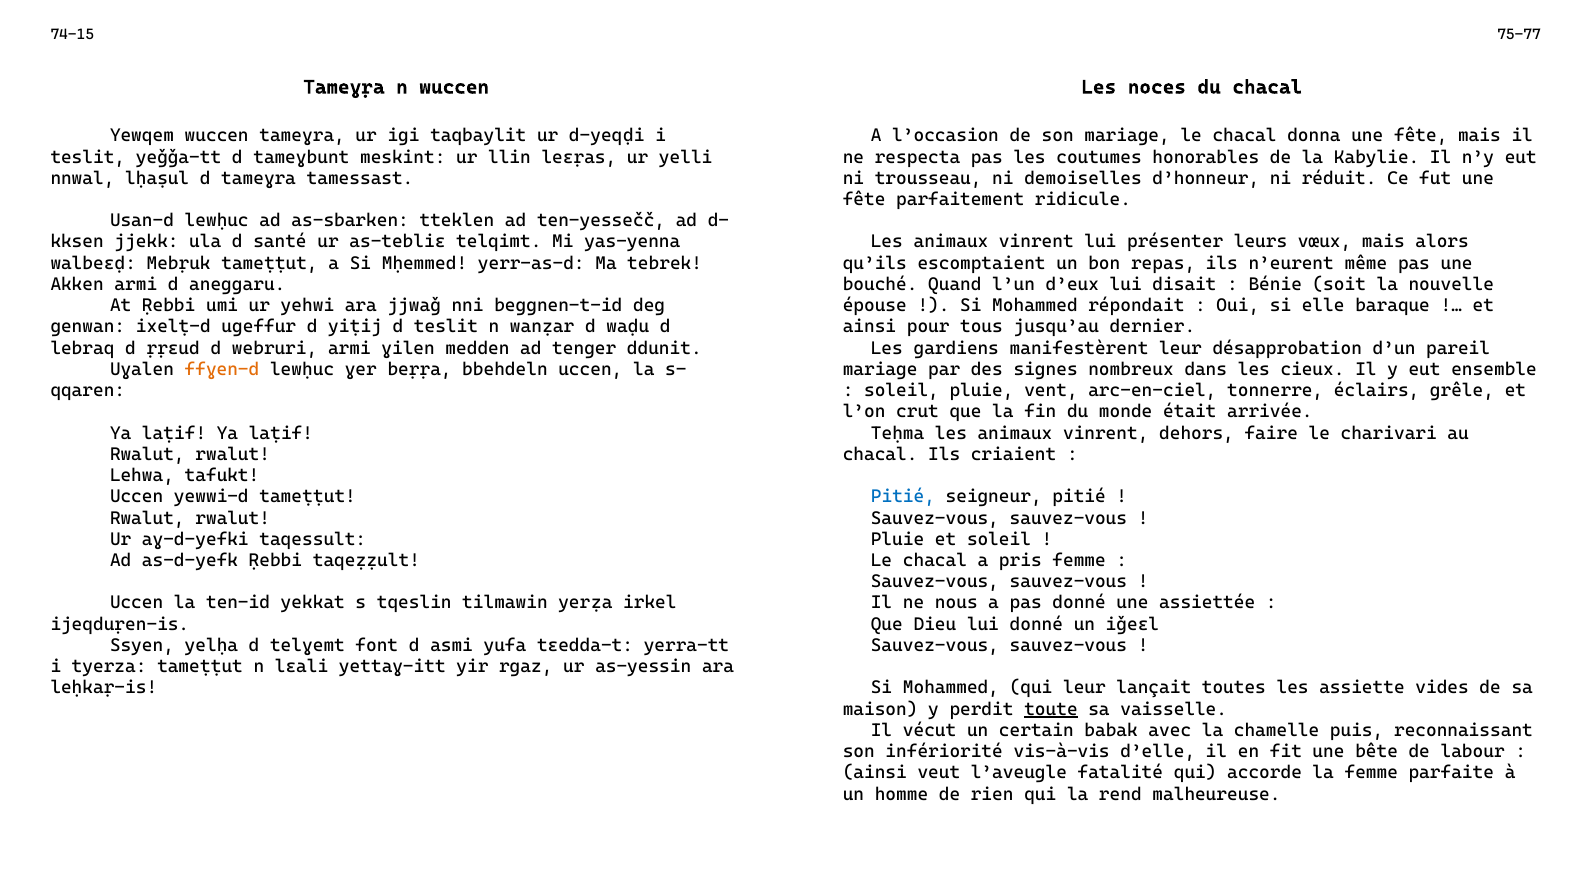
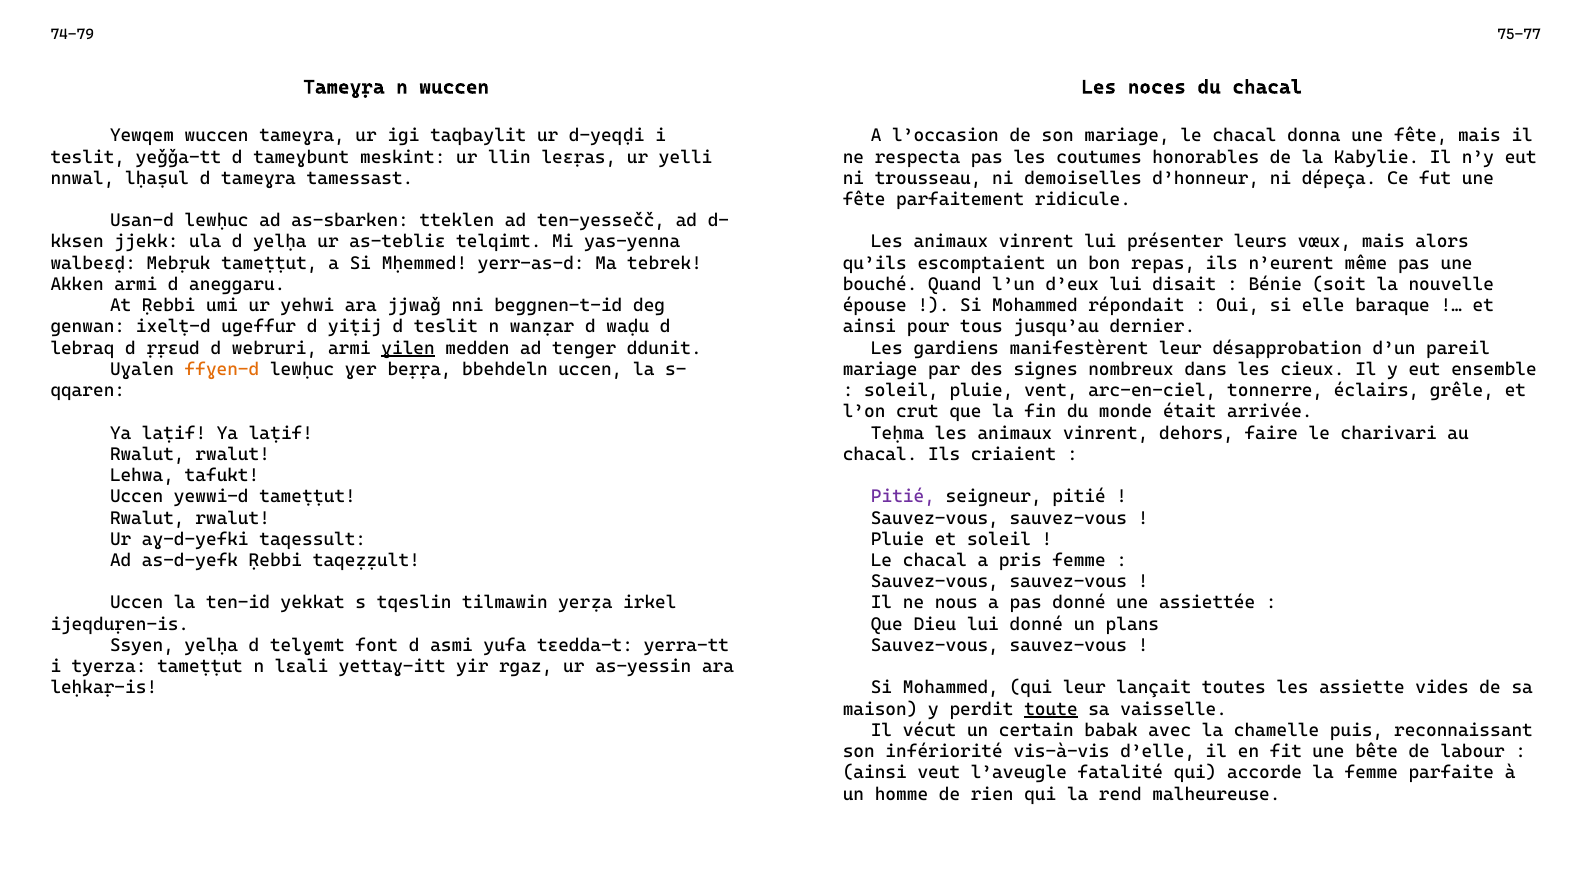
74-15: 74-15 -> 74-79
réduit: réduit -> dépeça
d santé: santé -> yelḥa
ɣilen underline: none -> present
Pitié at (903, 497) colour: blue -> purple
iǧeɛl: iǧeɛl -> plans
